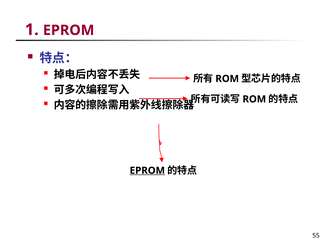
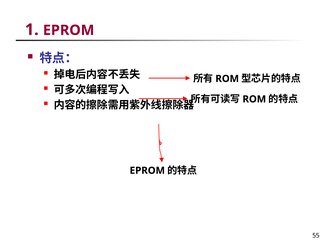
EPROM at (147, 171) underline: present -> none
